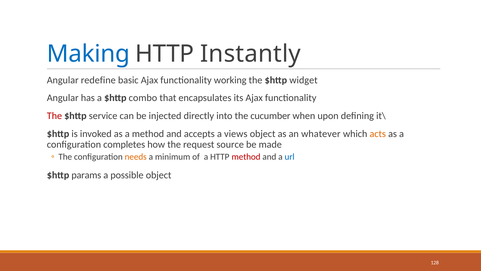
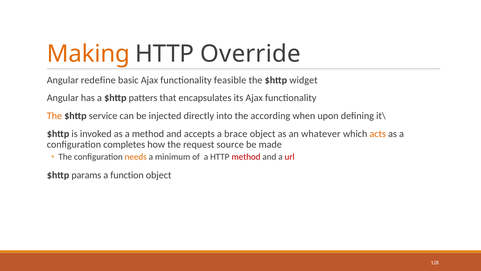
Making colour: blue -> orange
Instantly: Instantly -> Override
working: working -> feasible
combo: combo -> patters
The at (54, 116) colour: red -> orange
cucumber: cucumber -> according
views: views -> brace
url colour: blue -> red
possible: possible -> function
